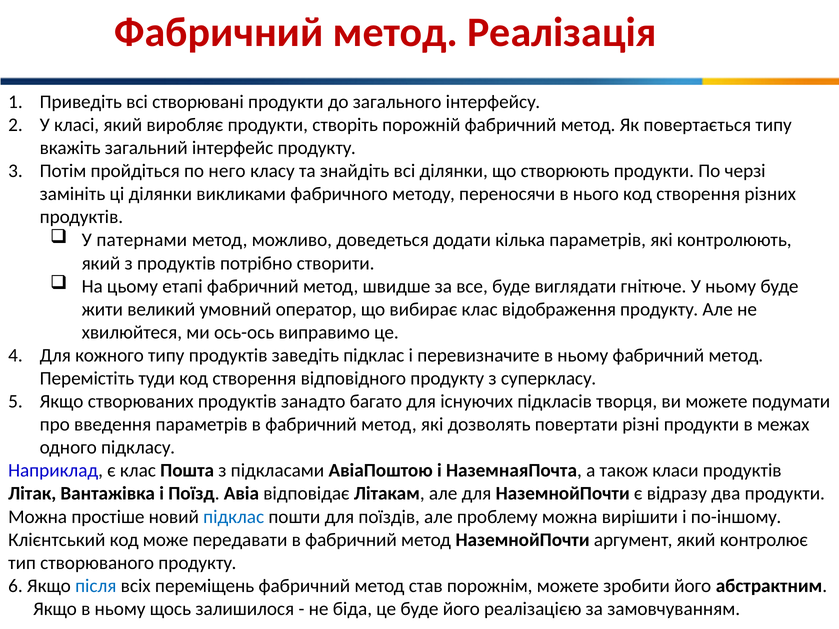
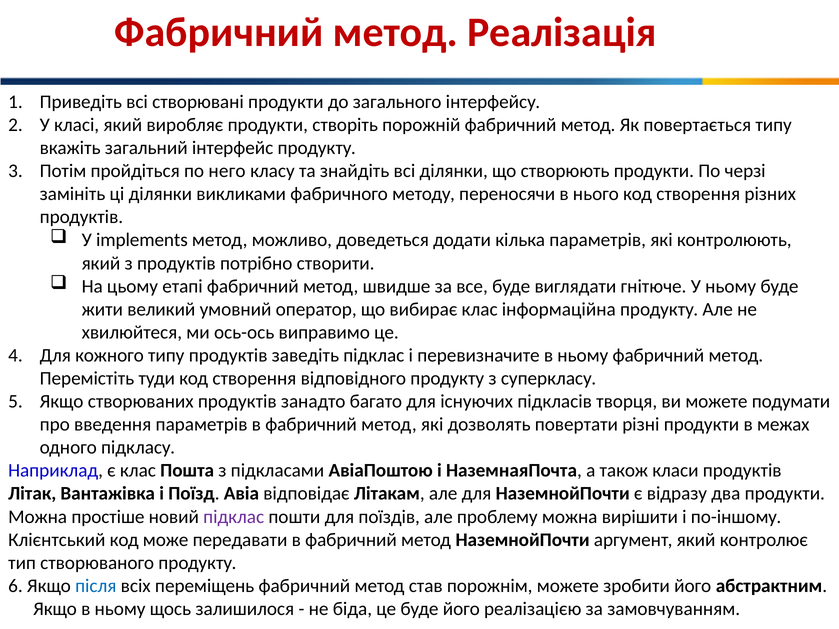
патернами: патернами -> implements
відображення: відображення -> інформаційна
підклас at (234, 517) colour: blue -> purple
